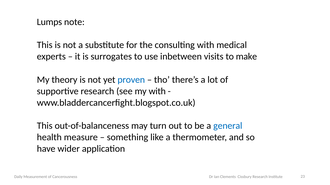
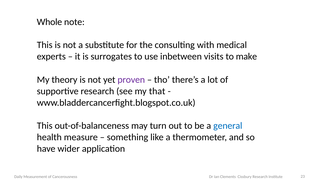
Lumps: Lumps -> Whole
proven colour: blue -> purple
my with: with -> that
